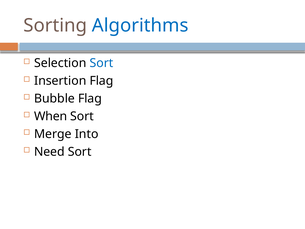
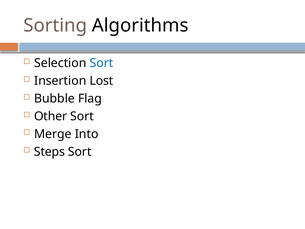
Algorithms colour: blue -> black
Insertion Flag: Flag -> Lost
When: When -> Other
Need: Need -> Steps
